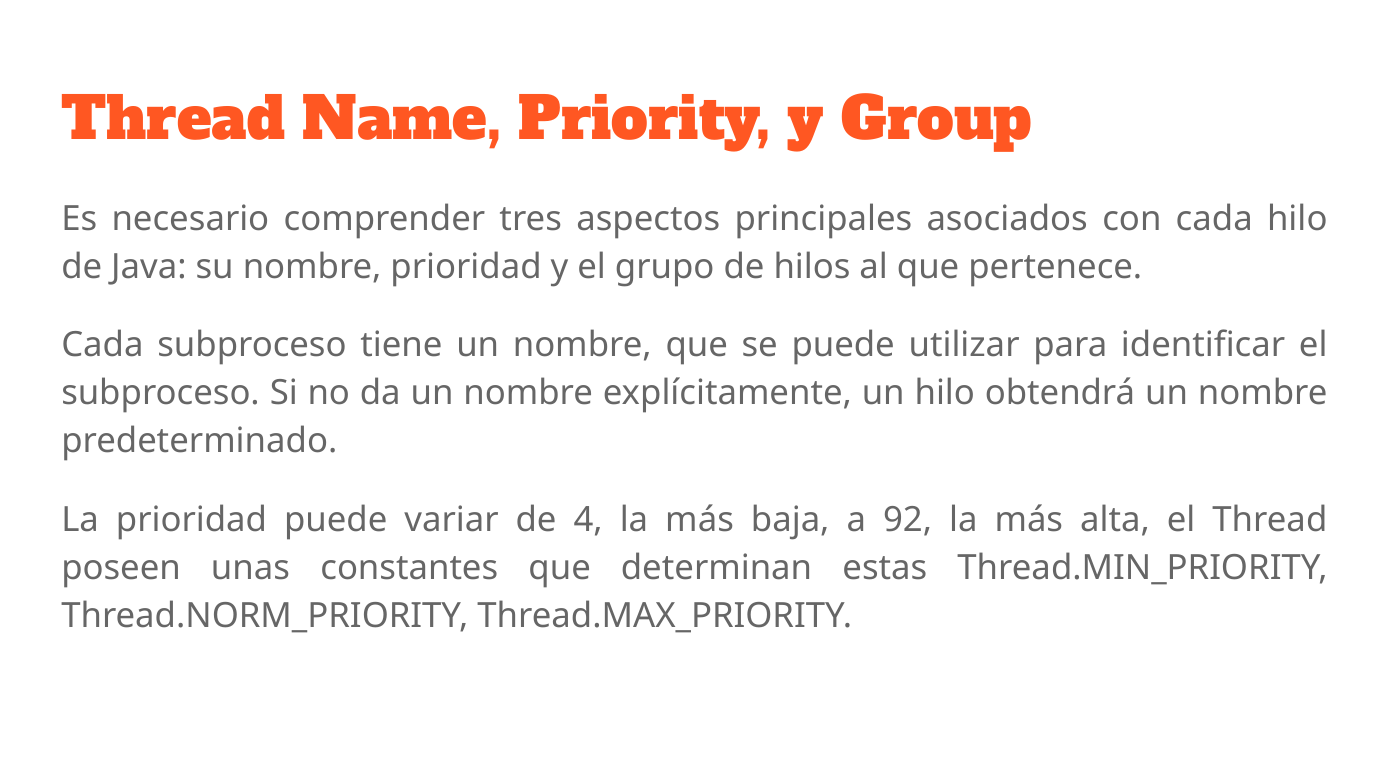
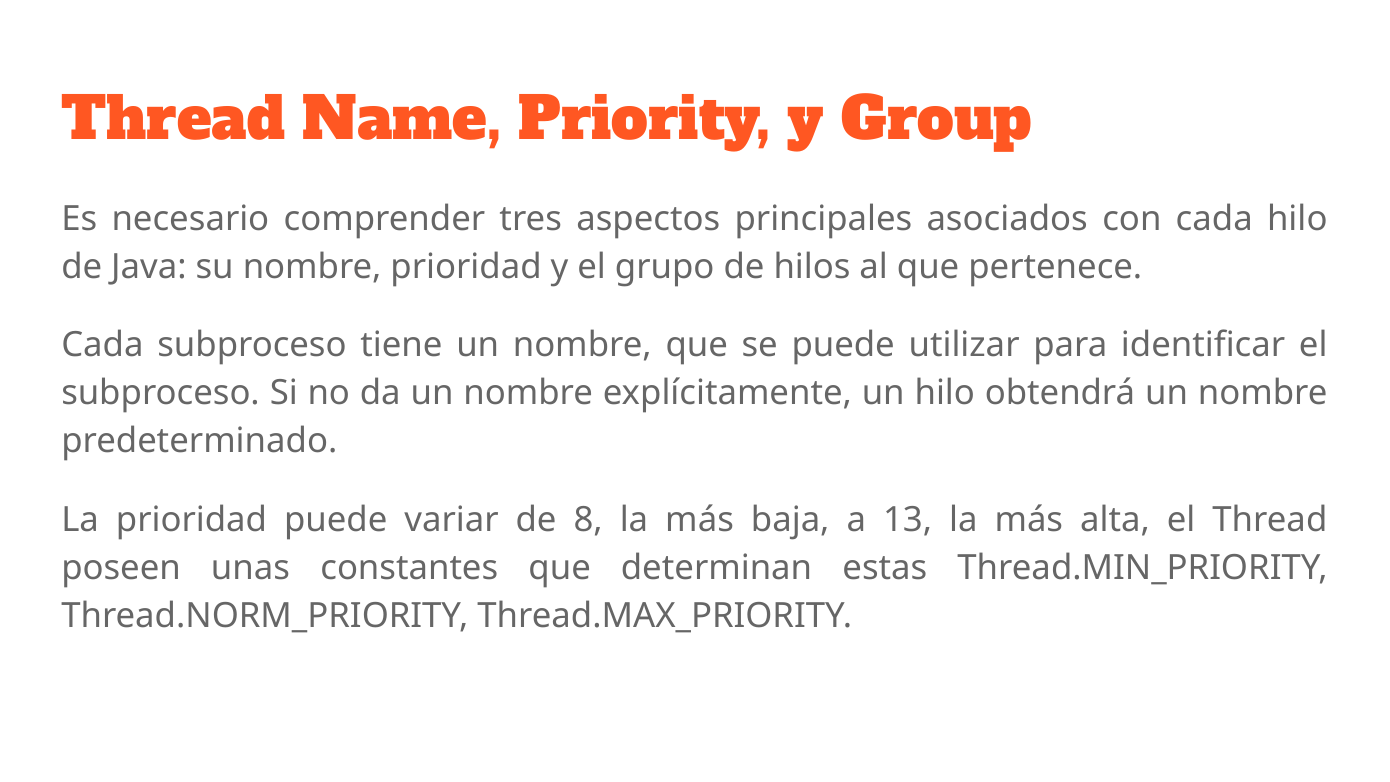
4: 4 -> 8
92: 92 -> 13
